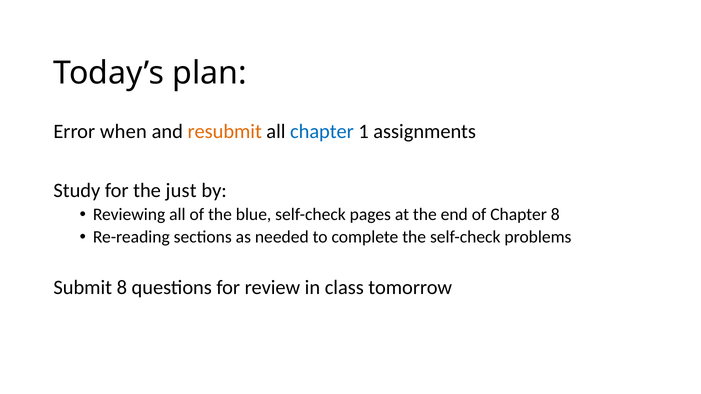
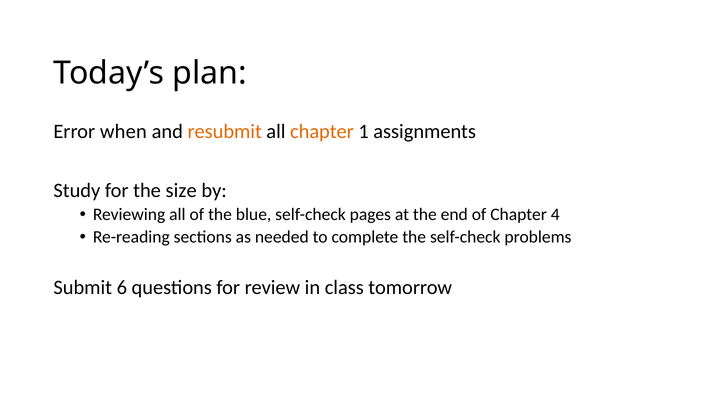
chapter at (322, 132) colour: blue -> orange
just: just -> size
Chapter 8: 8 -> 4
Submit 8: 8 -> 6
